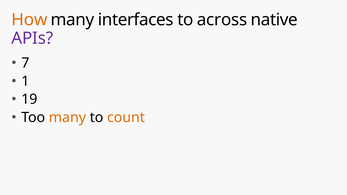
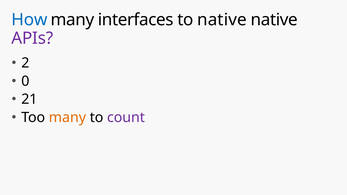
How colour: orange -> blue
to across: across -> native
7: 7 -> 2
1: 1 -> 0
19: 19 -> 21
count colour: orange -> purple
